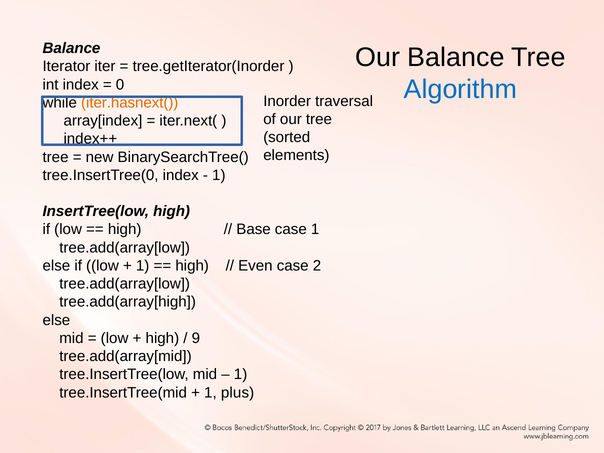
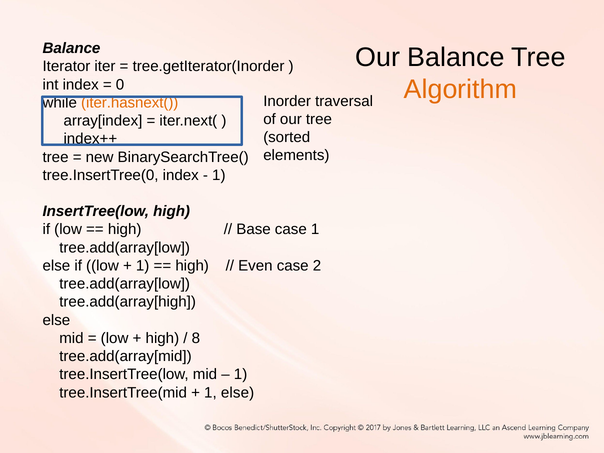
Algorithm colour: blue -> orange
9: 9 -> 8
1 plus: plus -> else
